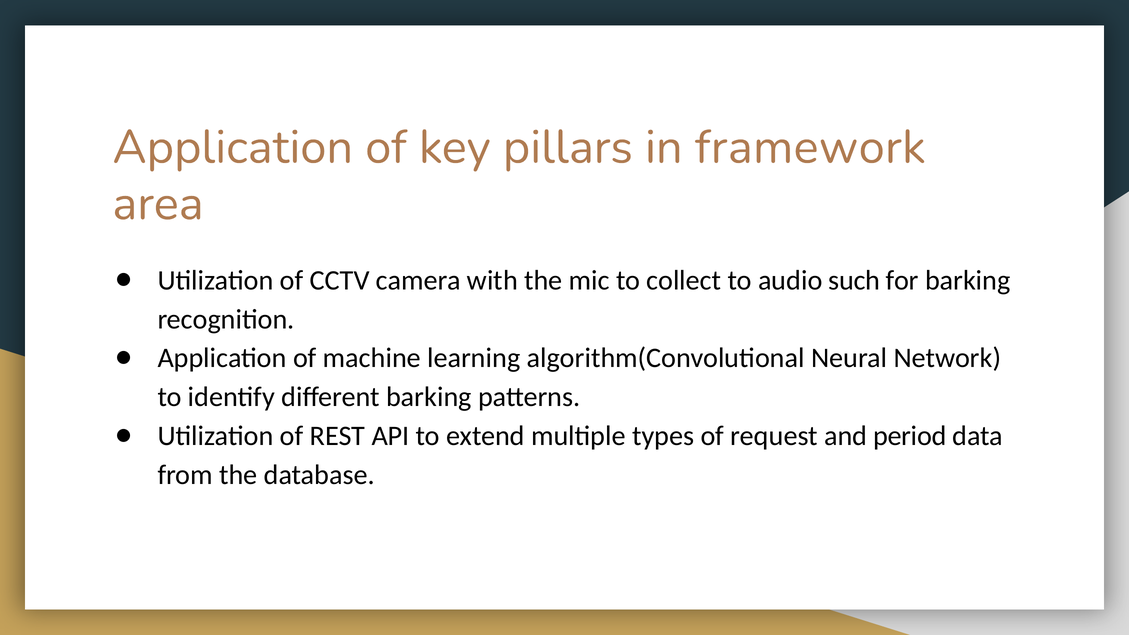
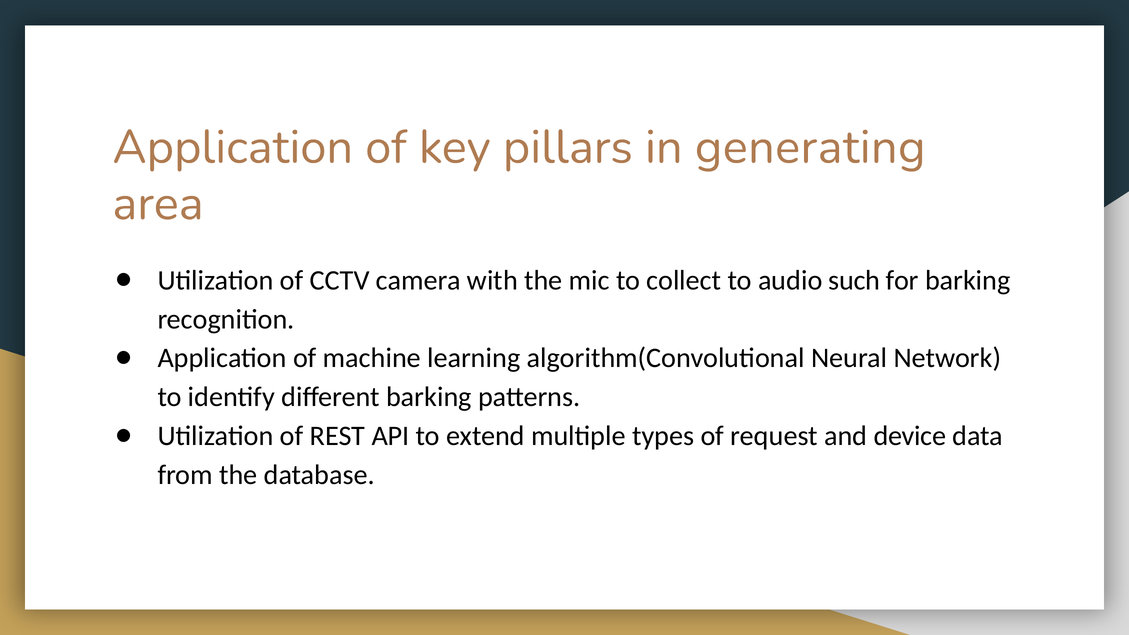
framework: framework -> generating
period: period -> device
